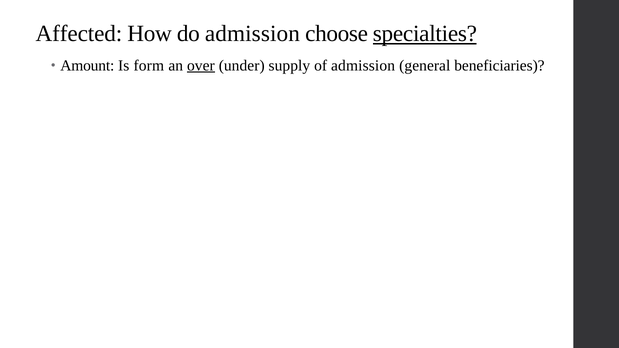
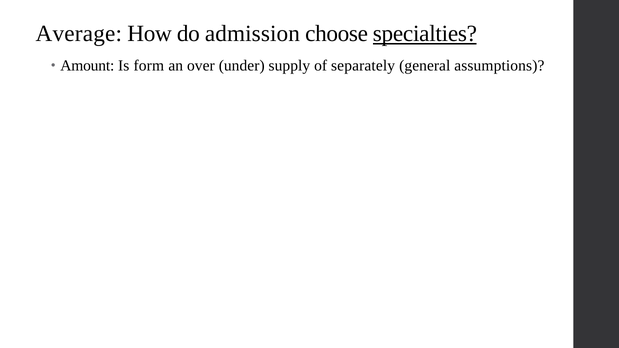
Affected: Affected -> Average
over underline: present -> none
of admission: admission -> separately
beneficiaries: beneficiaries -> assumptions
